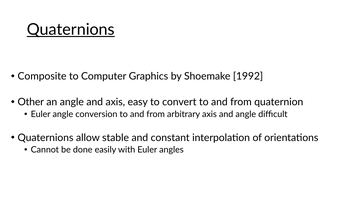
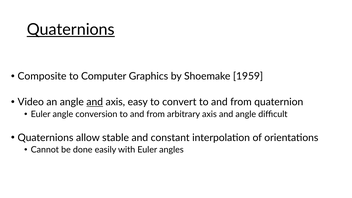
1992: 1992 -> 1959
Other: Other -> Video
and at (95, 102) underline: none -> present
